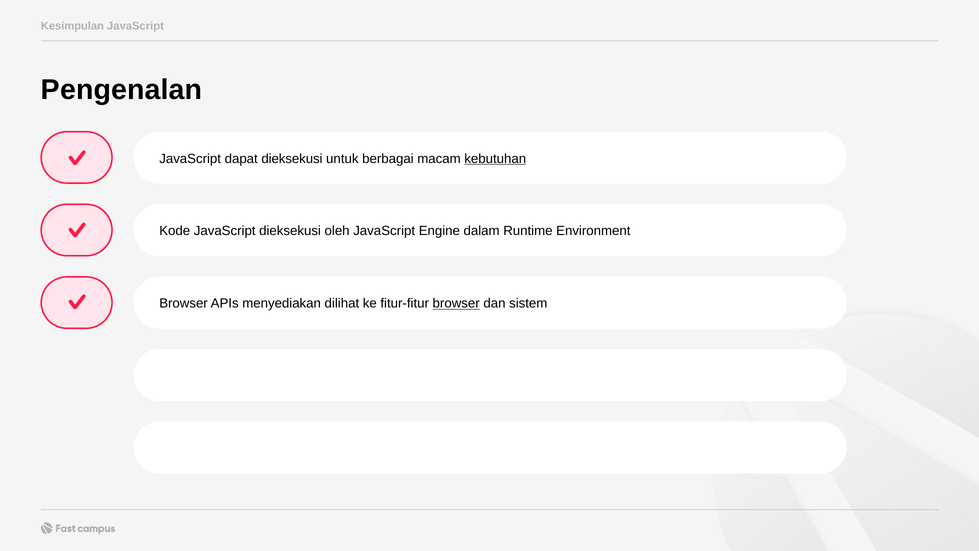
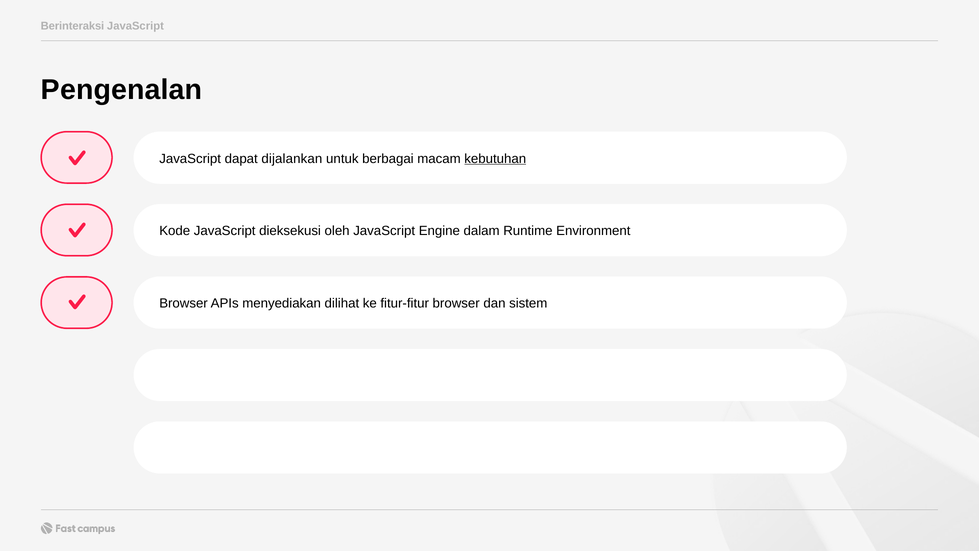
Kesimpulan: Kesimpulan -> Berinteraksi
dapat dieksekusi: dieksekusi -> dijalankan
browser at (456, 303) underline: present -> none
